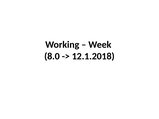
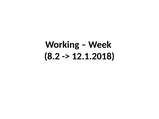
8.0: 8.0 -> 8.2
